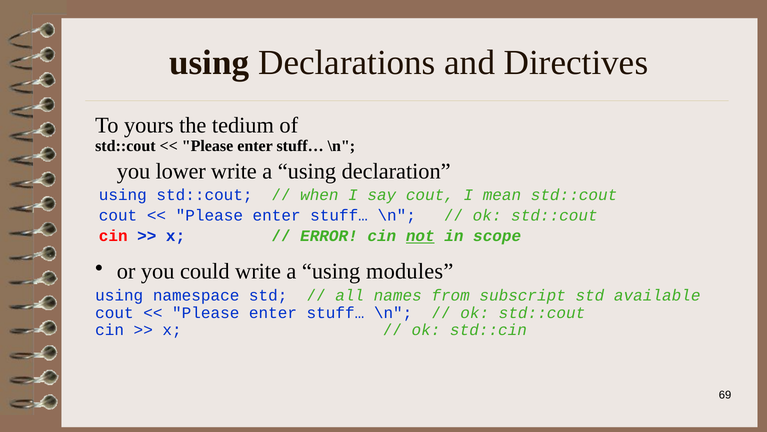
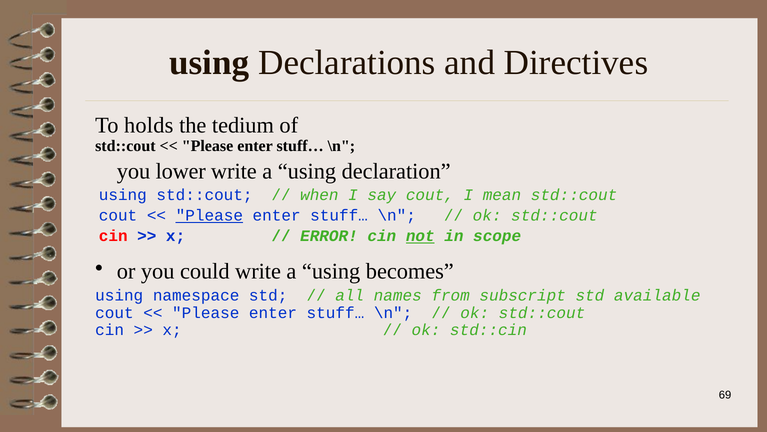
yours: yours -> holds
Please at (209, 215) underline: none -> present
modules: modules -> becomes
